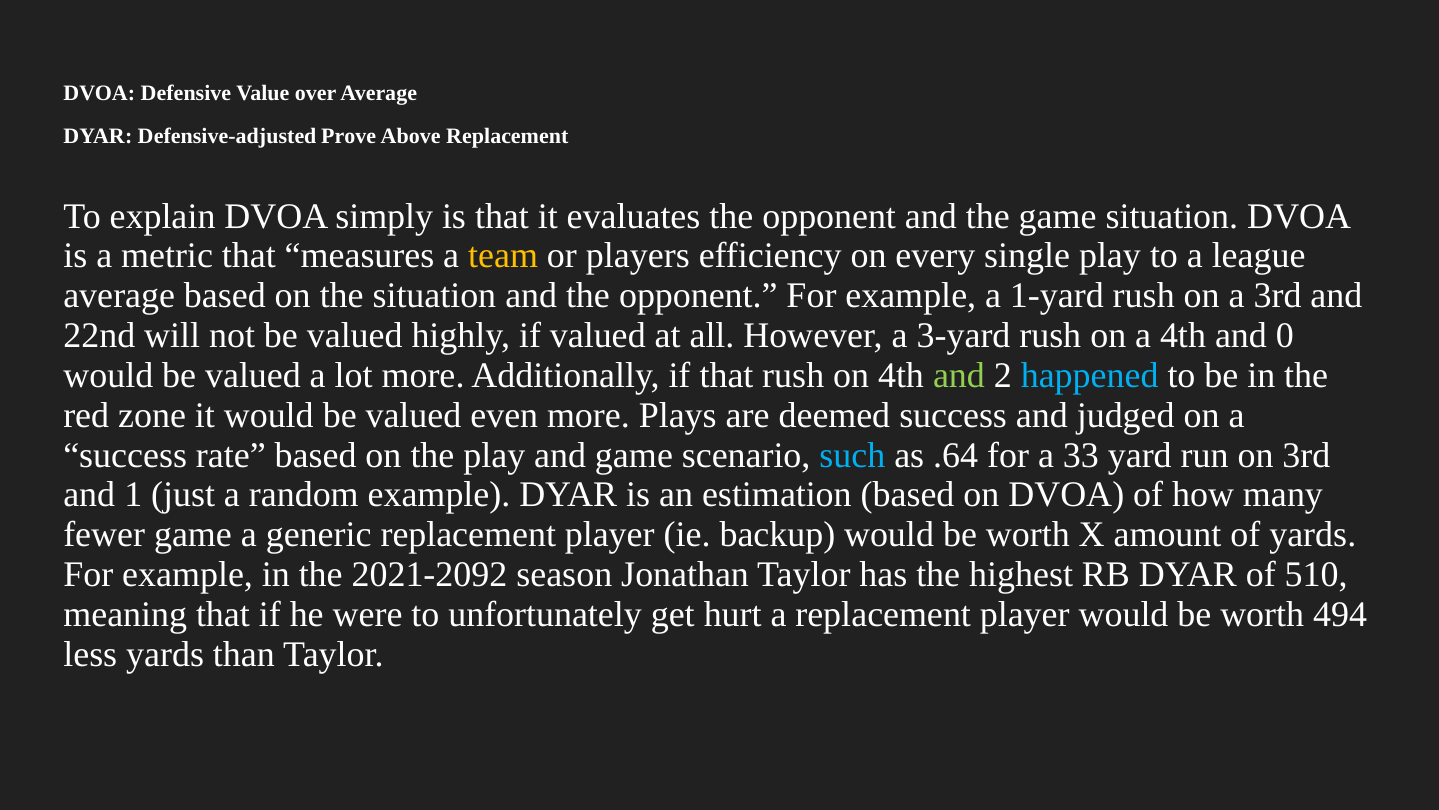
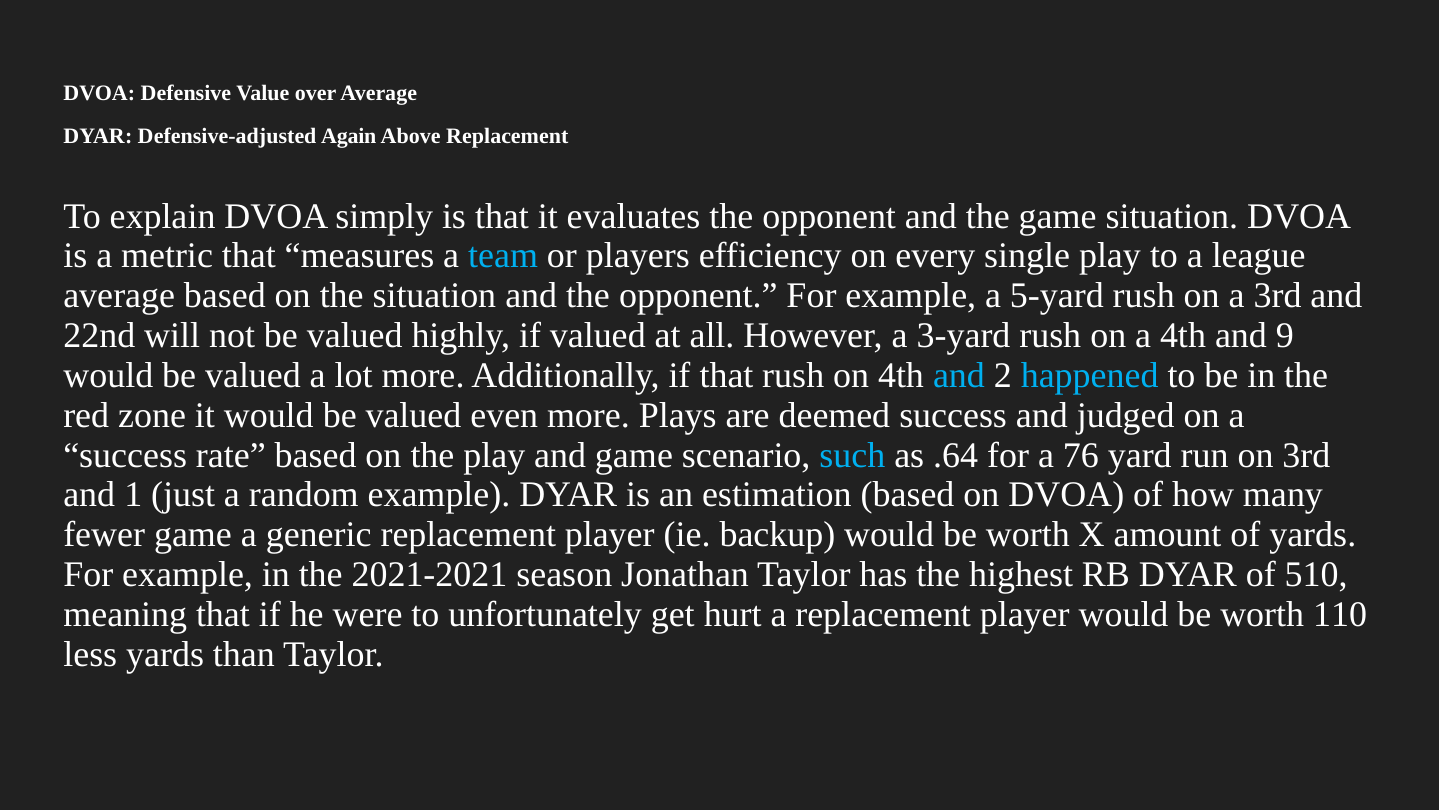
Prove: Prove -> Again
team colour: yellow -> light blue
1-yard: 1-yard -> 5-yard
0: 0 -> 9
and at (959, 375) colour: light green -> light blue
33: 33 -> 76
2021-2092: 2021-2092 -> 2021-2021
494: 494 -> 110
